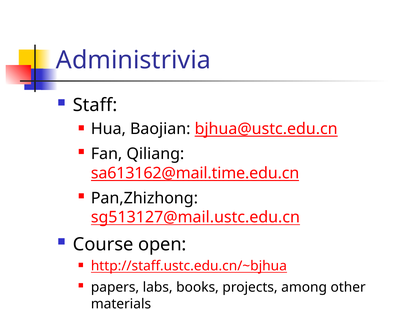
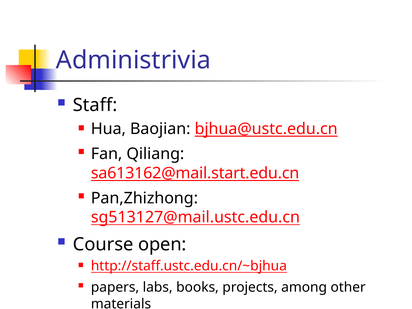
sa613162@mail.time.edu.cn: sa613162@mail.time.edu.cn -> sa613162@mail.start.edu.cn
